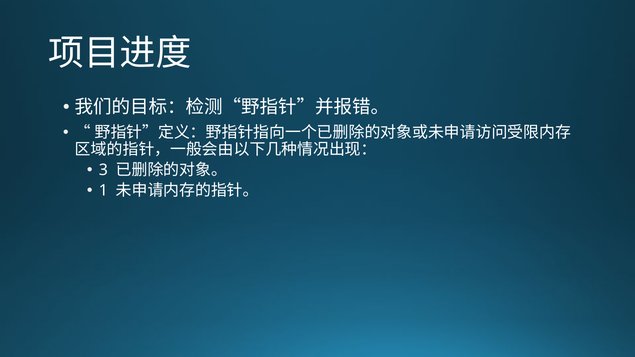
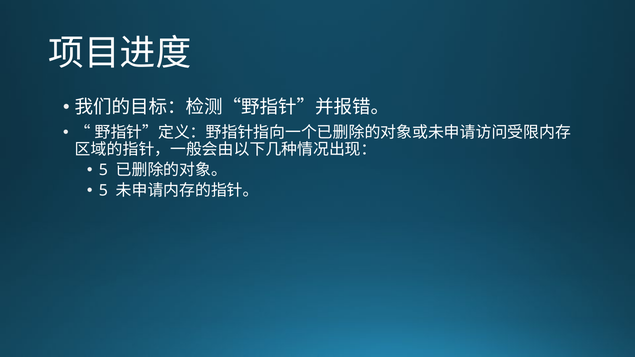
3 at (103, 170): 3 -> 5
1 at (103, 191): 1 -> 5
